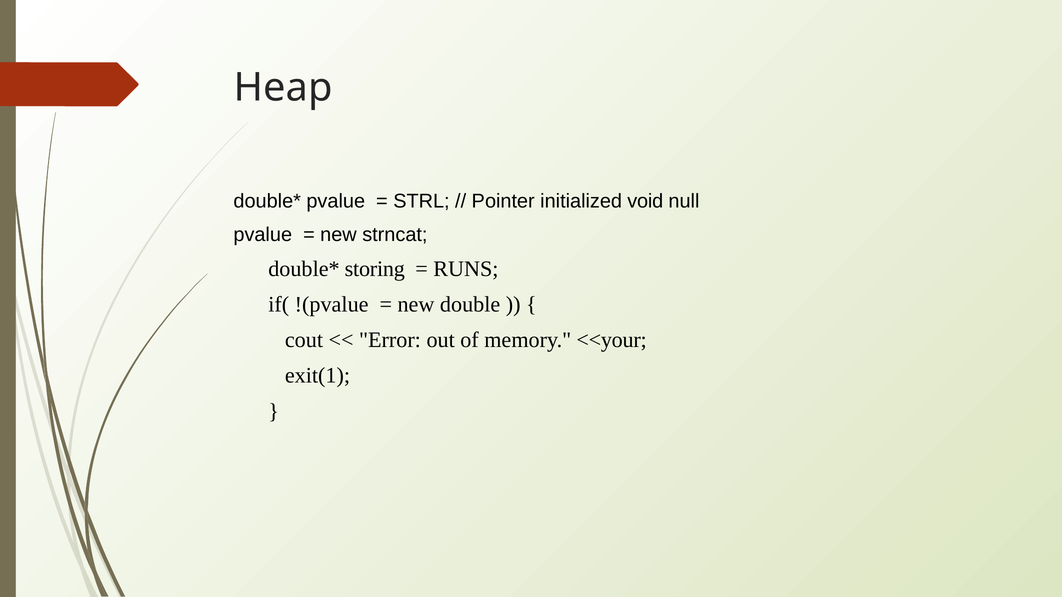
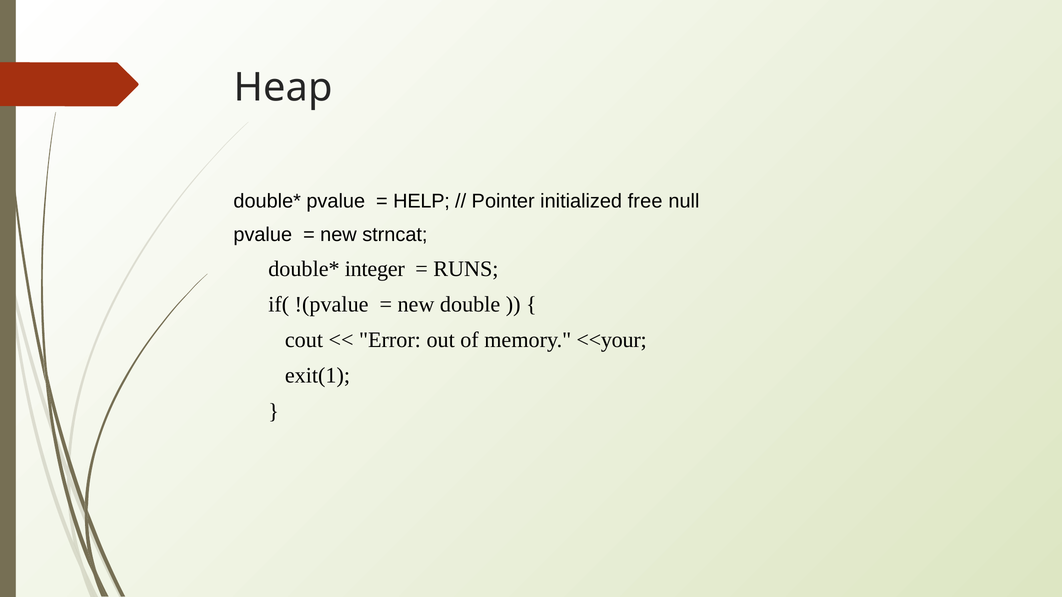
STRL: STRL -> HELP
void: void -> free
storing: storing -> integer
